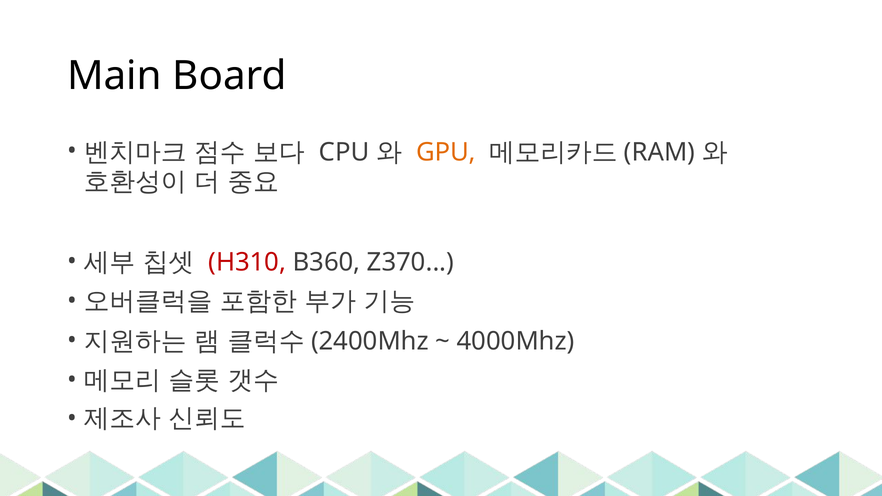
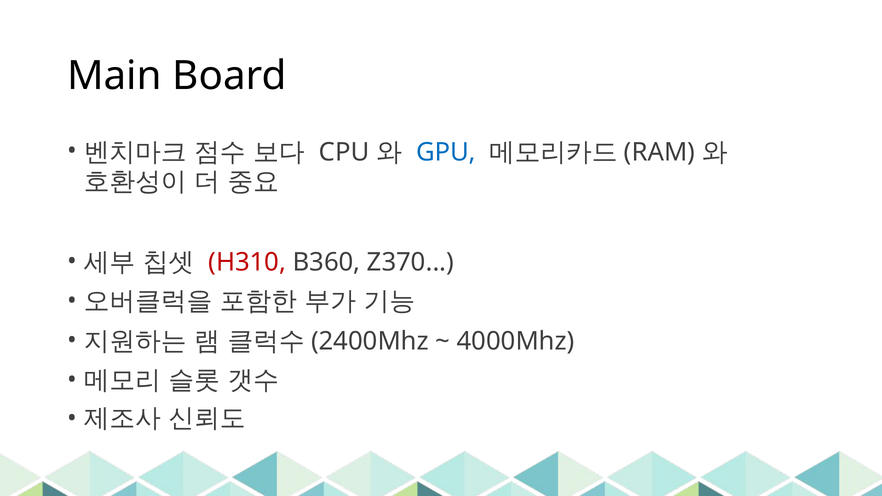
GPU colour: orange -> blue
